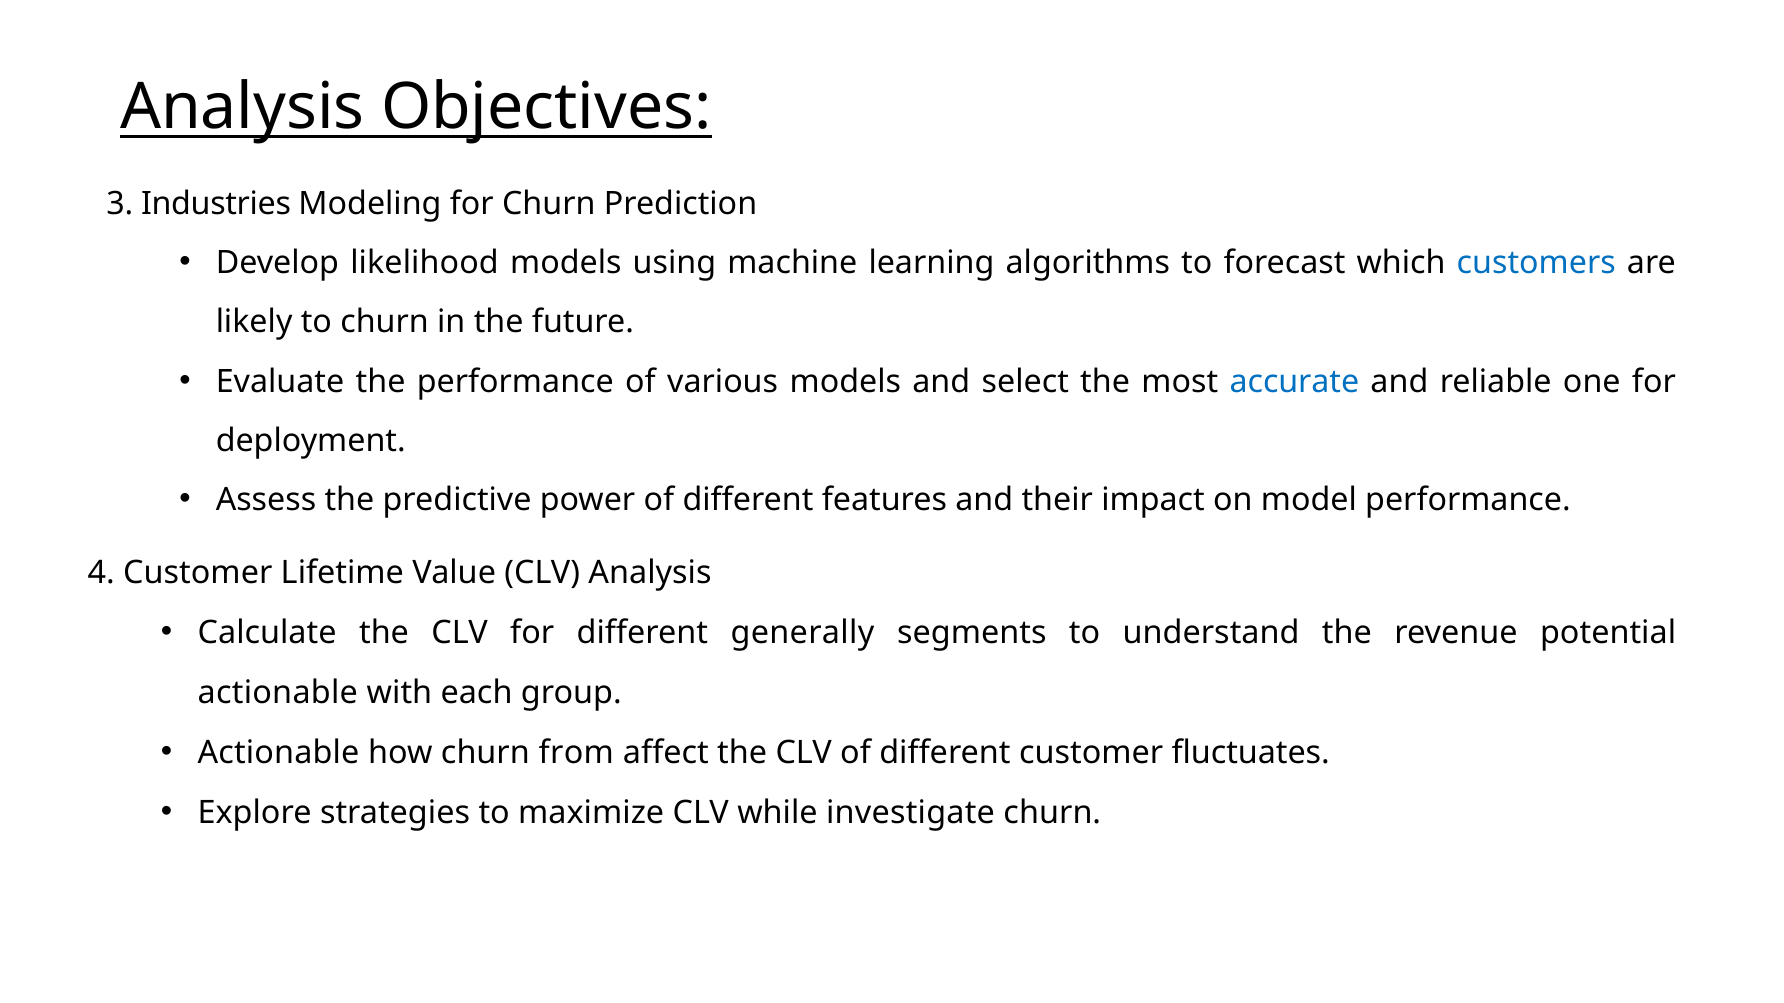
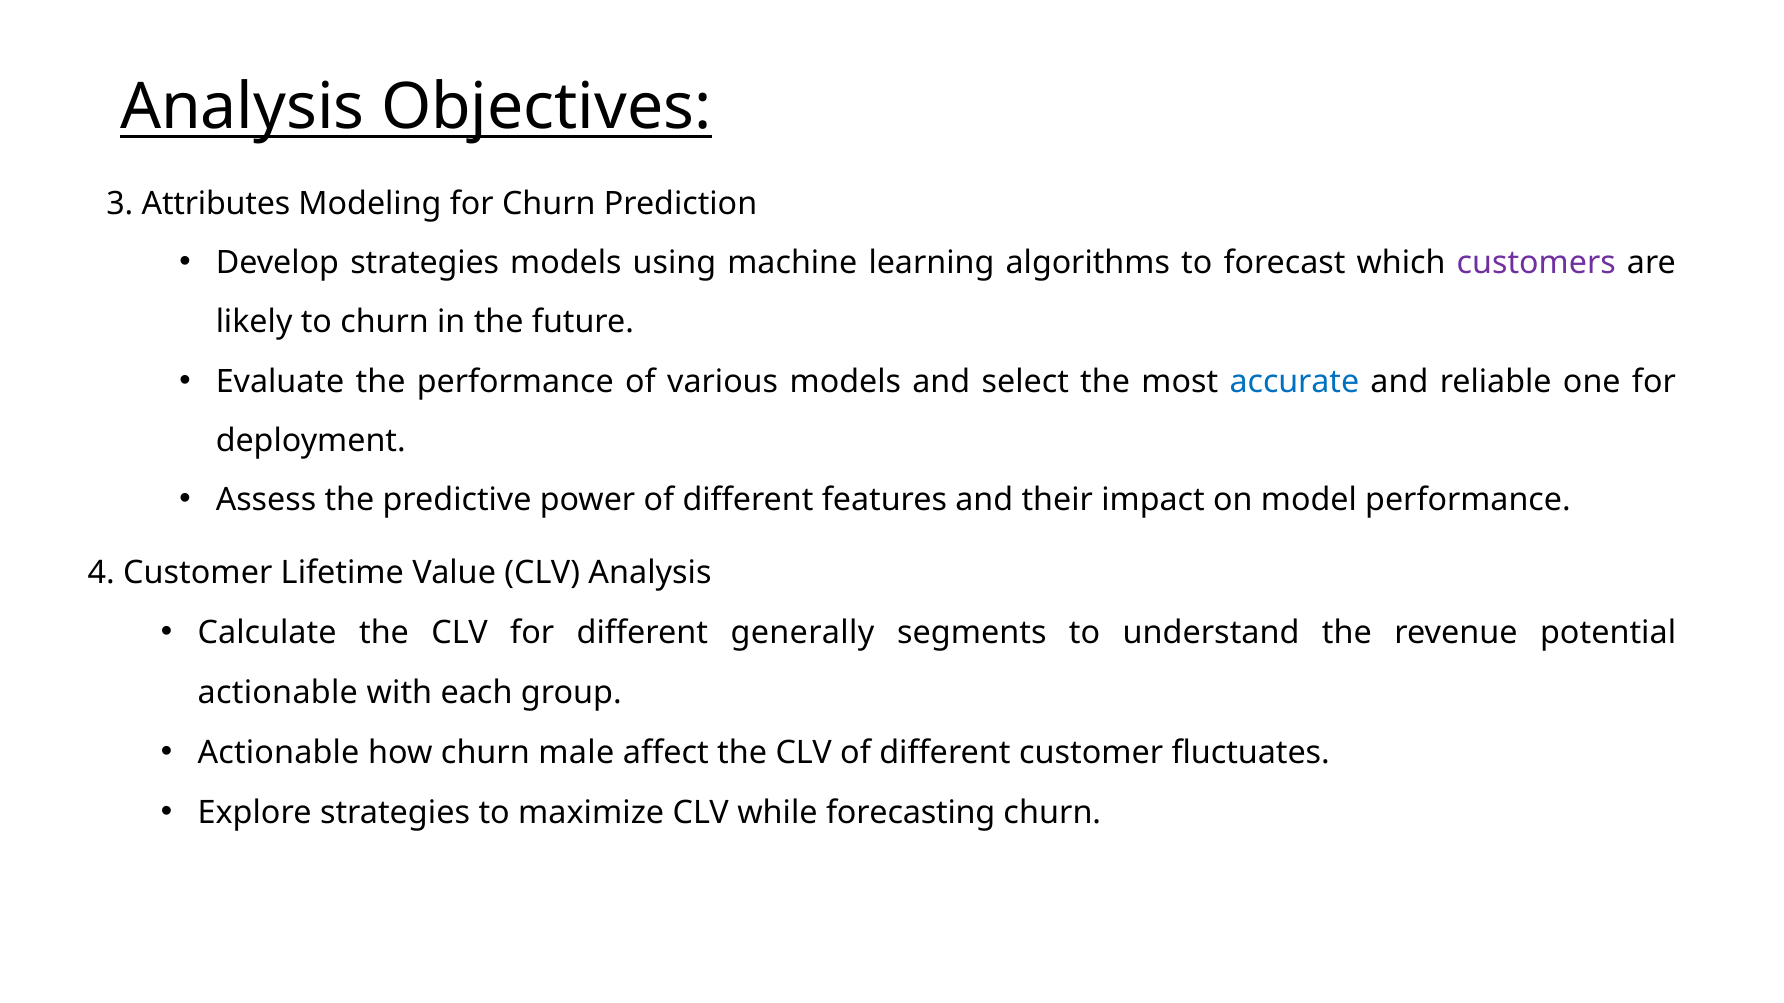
Industries: Industries -> Attributes
Develop likelihood: likelihood -> strategies
customers colour: blue -> purple
from: from -> male
investigate: investigate -> forecasting
